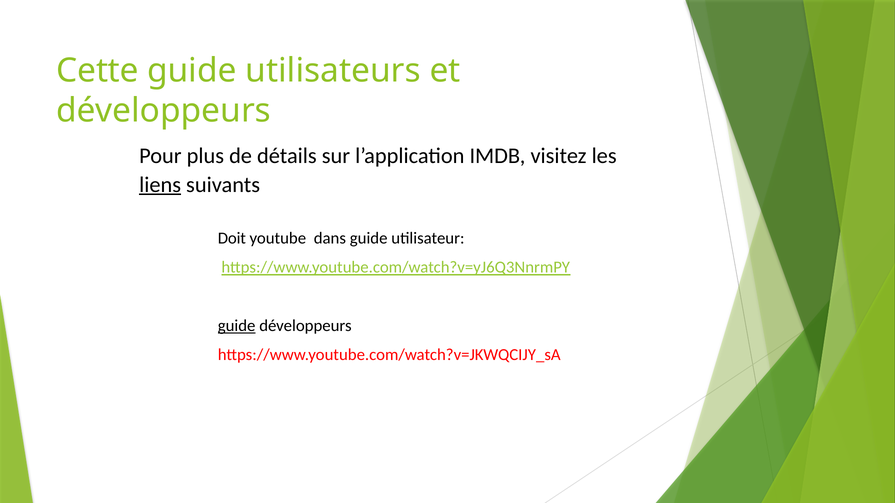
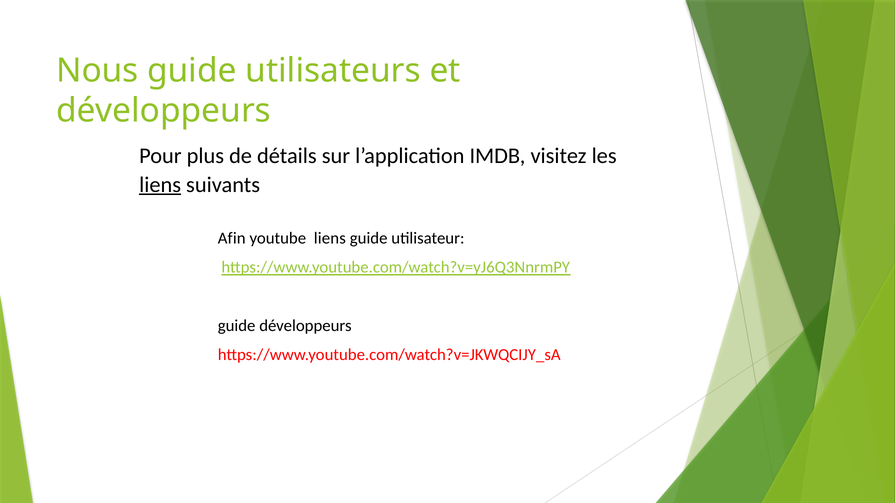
Cette: Cette -> Nous
Doit: Doit -> Afin
youtube dans: dans -> liens
guide at (237, 326) underline: present -> none
